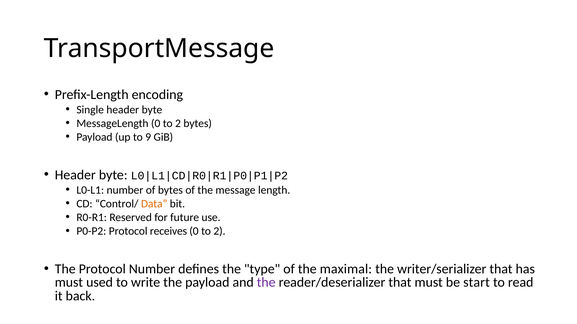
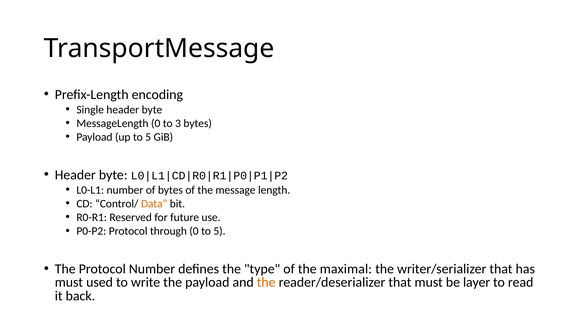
MessageLength 0 to 2: 2 -> 3
up to 9: 9 -> 5
receives: receives -> through
2 at (219, 232): 2 -> 5
the at (266, 283) colour: purple -> orange
start: start -> layer
